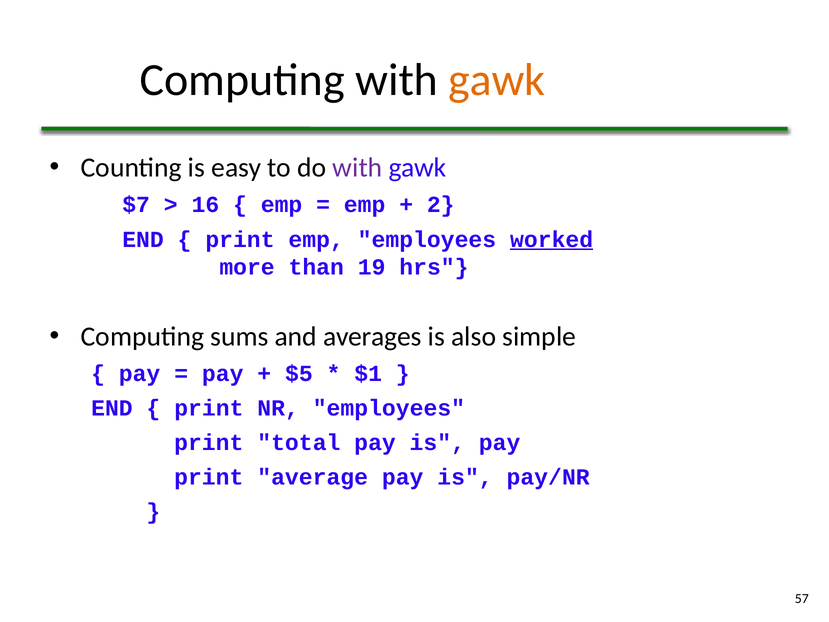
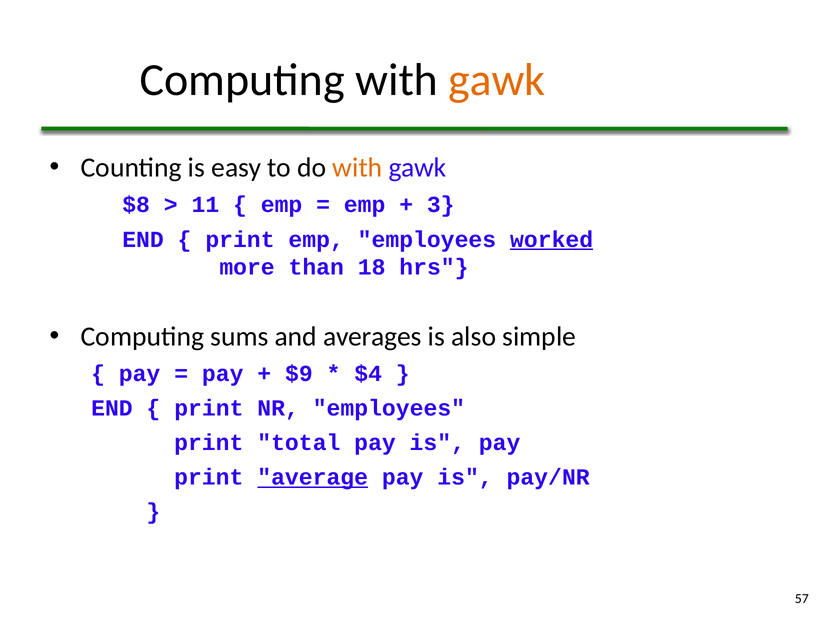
with at (357, 168) colour: purple -> orange
$7: $7 -> $8
16: 16 -> 11
2: 2 -> 3
19: 19 -> 18
$5: $5 -> $9
$1: $1 -> $4
average underline: none -> present
